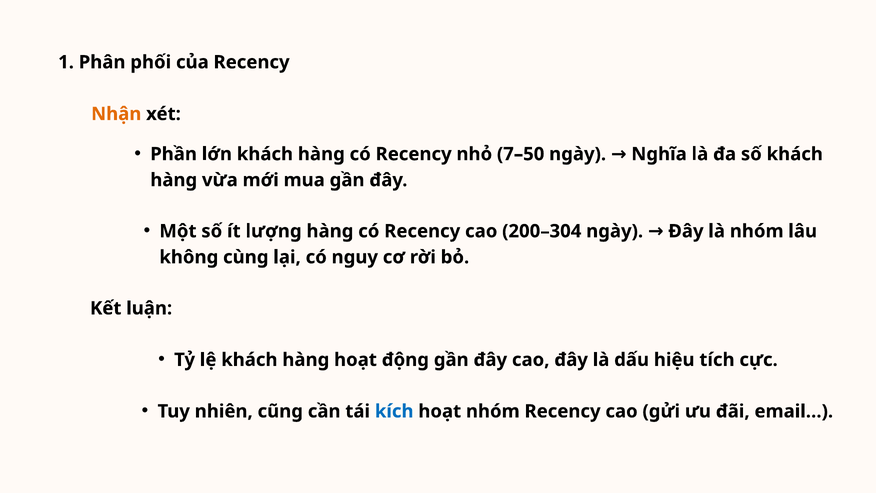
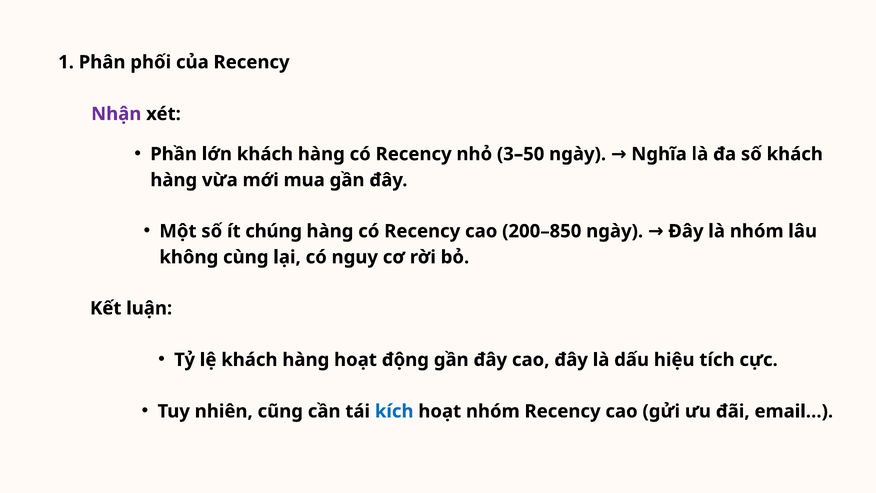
Nhận colour: orange -> purple
7–50: 7–50 -> 3–50
lượng: lượng -> chúng
200–304: 200–304 -> 200–850
